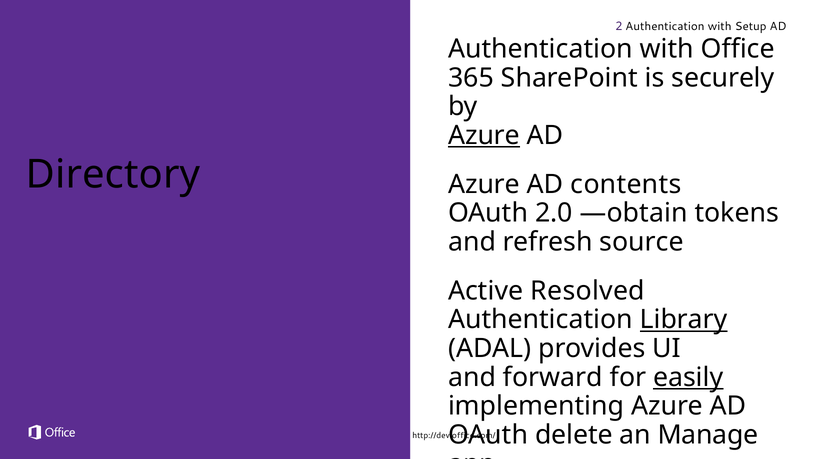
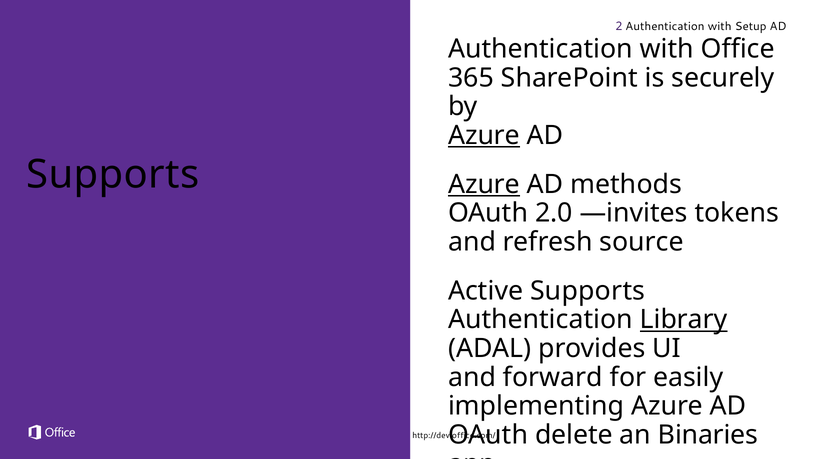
Directory at (113, 175): Directory -> Supports
Azure at (484, 185) underline: none -> present
contents: contents -> methods
—obtain: —obtain -> —invites
Active Resolved: Resolved -> Supports
easily underline: present -> none
Manage: Manage -> Binaries
